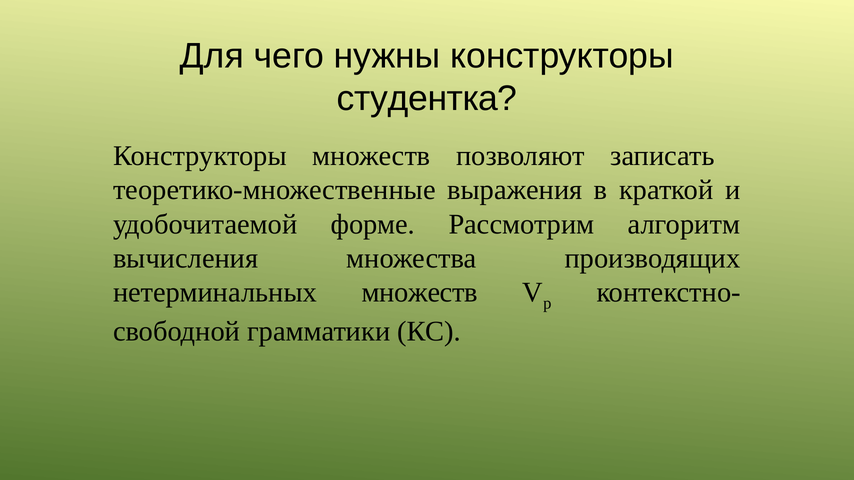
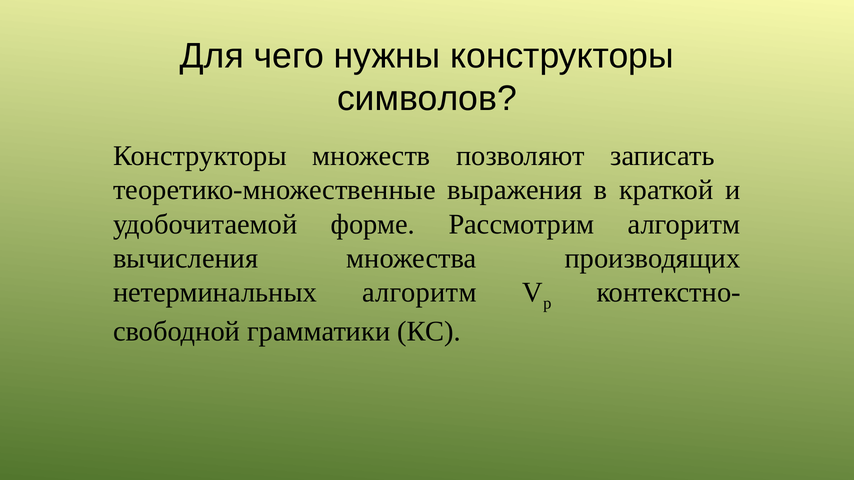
студентка: студентка -> символов
нетерминальных множеств: множеств -> алгоритм
